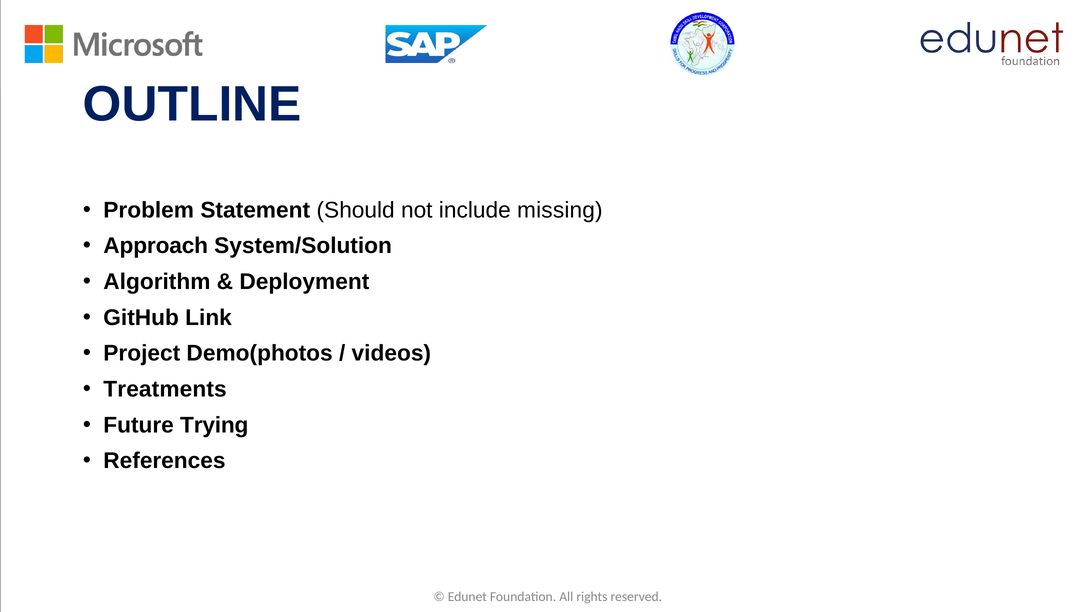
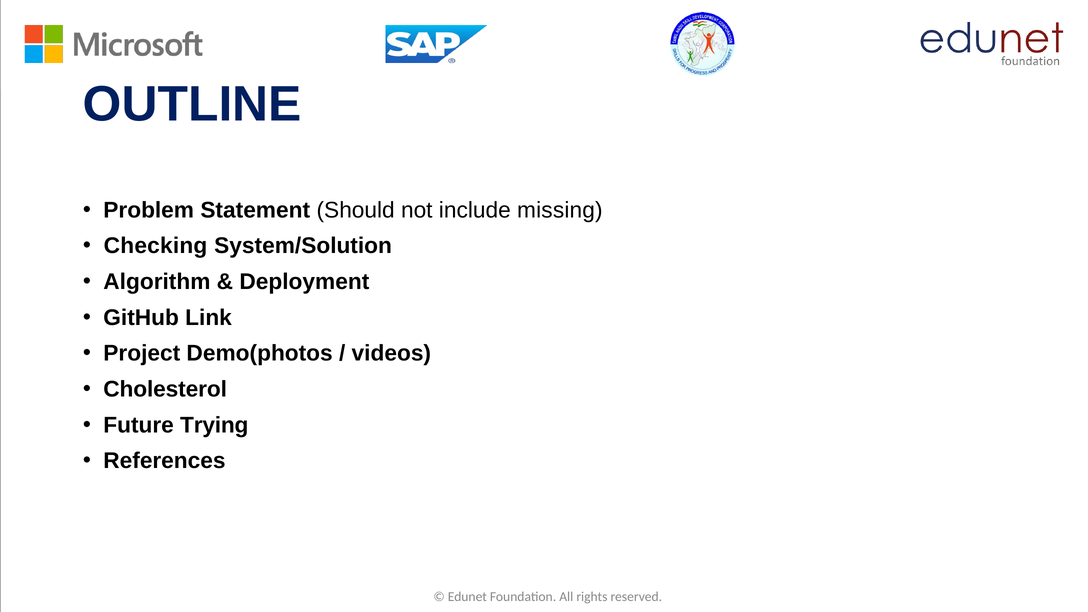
Approach: Approach -> Checking
Treatments: Treatments -> Cholesterol
